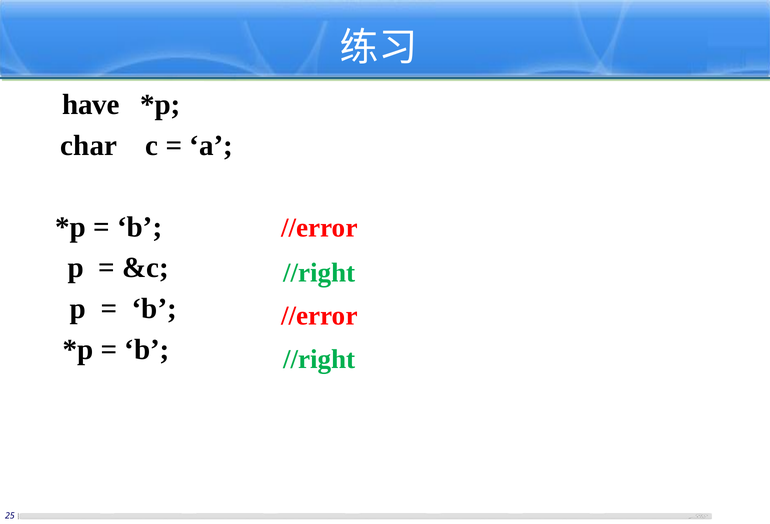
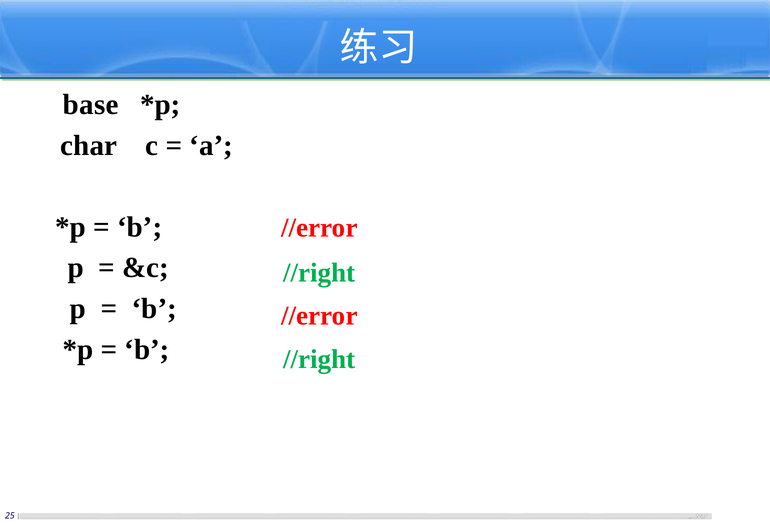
have: have -> base
